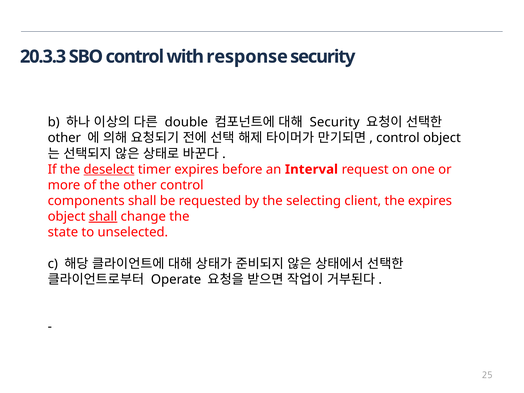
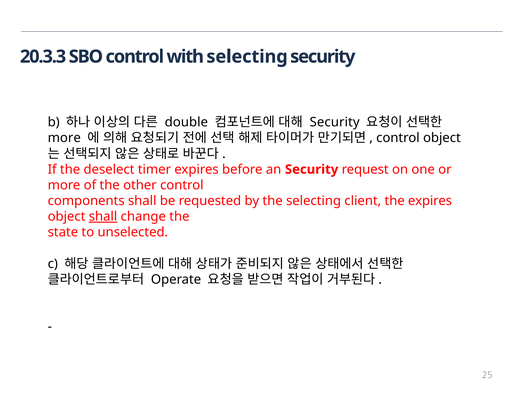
with response: response -> selecting
other at (64, 138): other -> more
deselect underline: present -> none
an Interval: Interval -> Security
